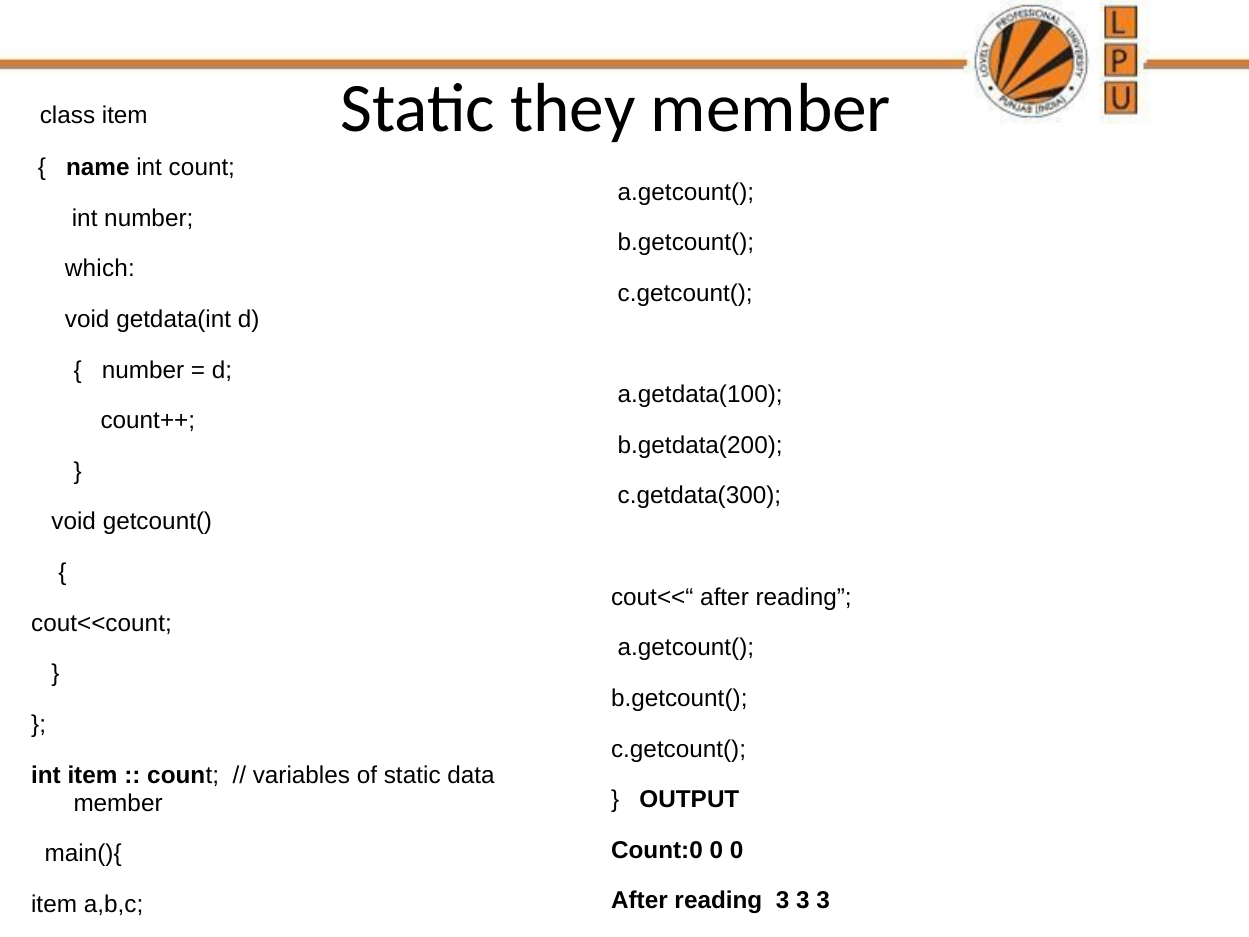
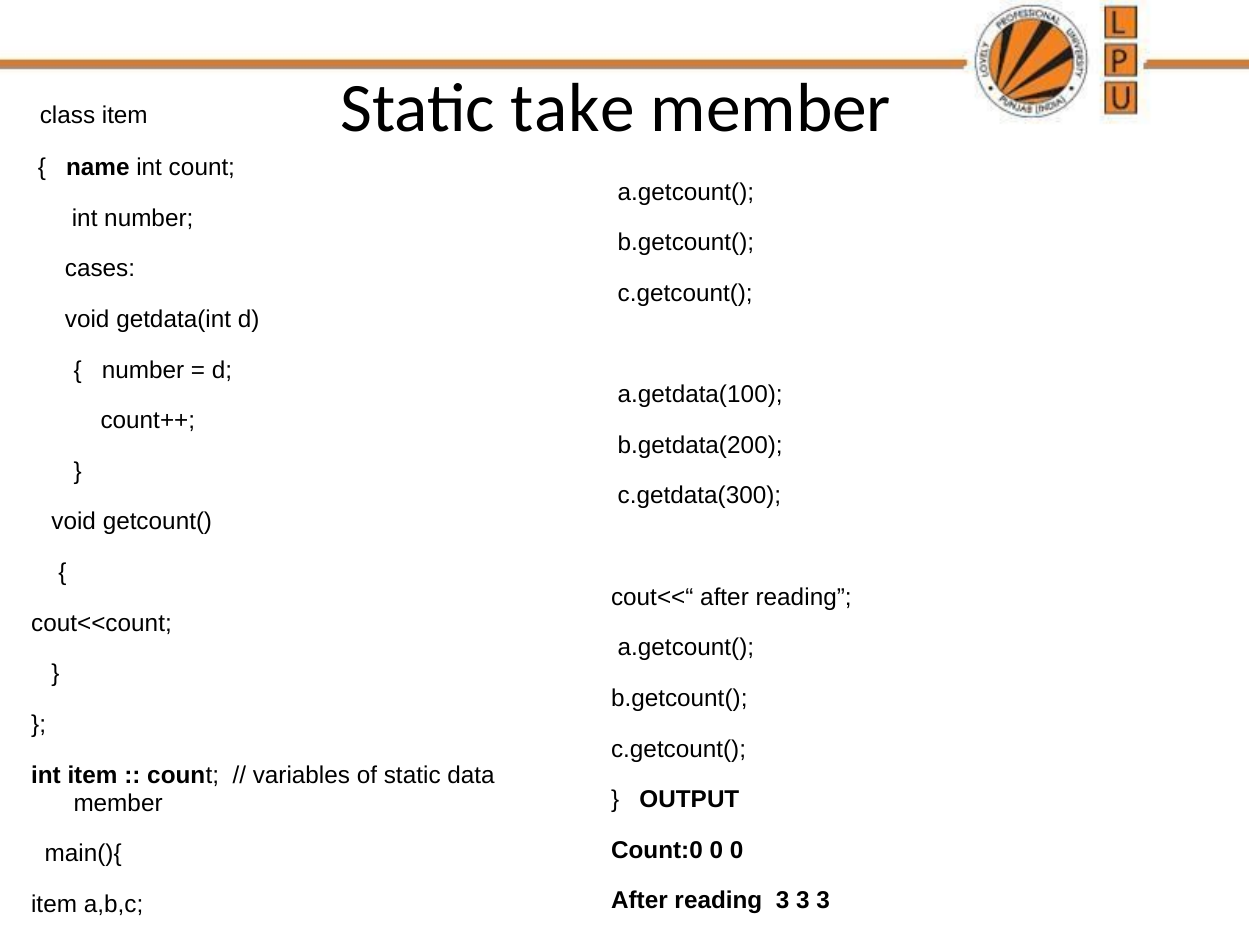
they: they -> take
which: which -> cases
